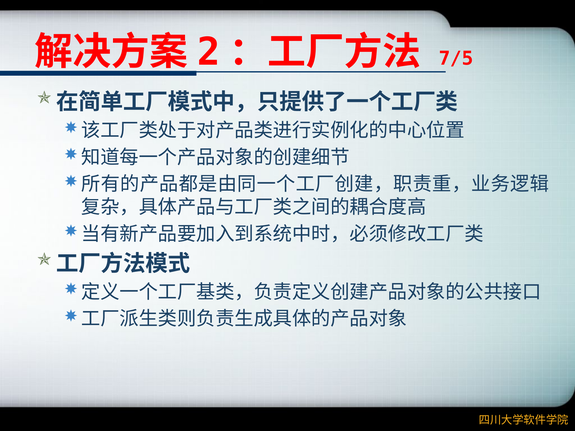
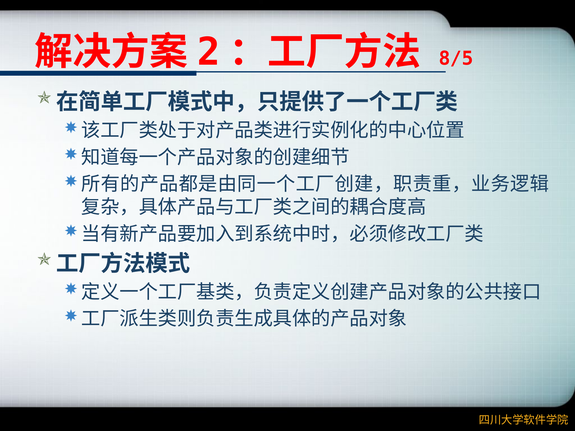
7/5: 7/5 -> 8/5
